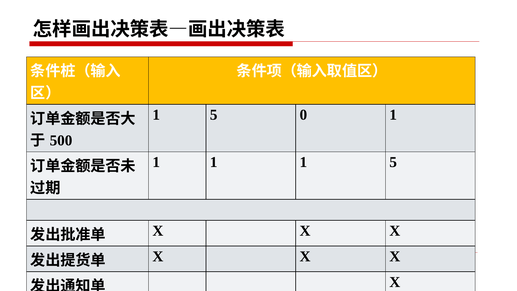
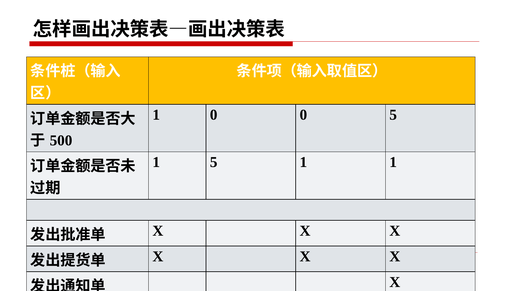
5 at (214, 115): 5 -> 0
0 1: 1 -> 5
1 at (214, 162): 1 -> 5
5 at (393, 162): 5 -> 1
